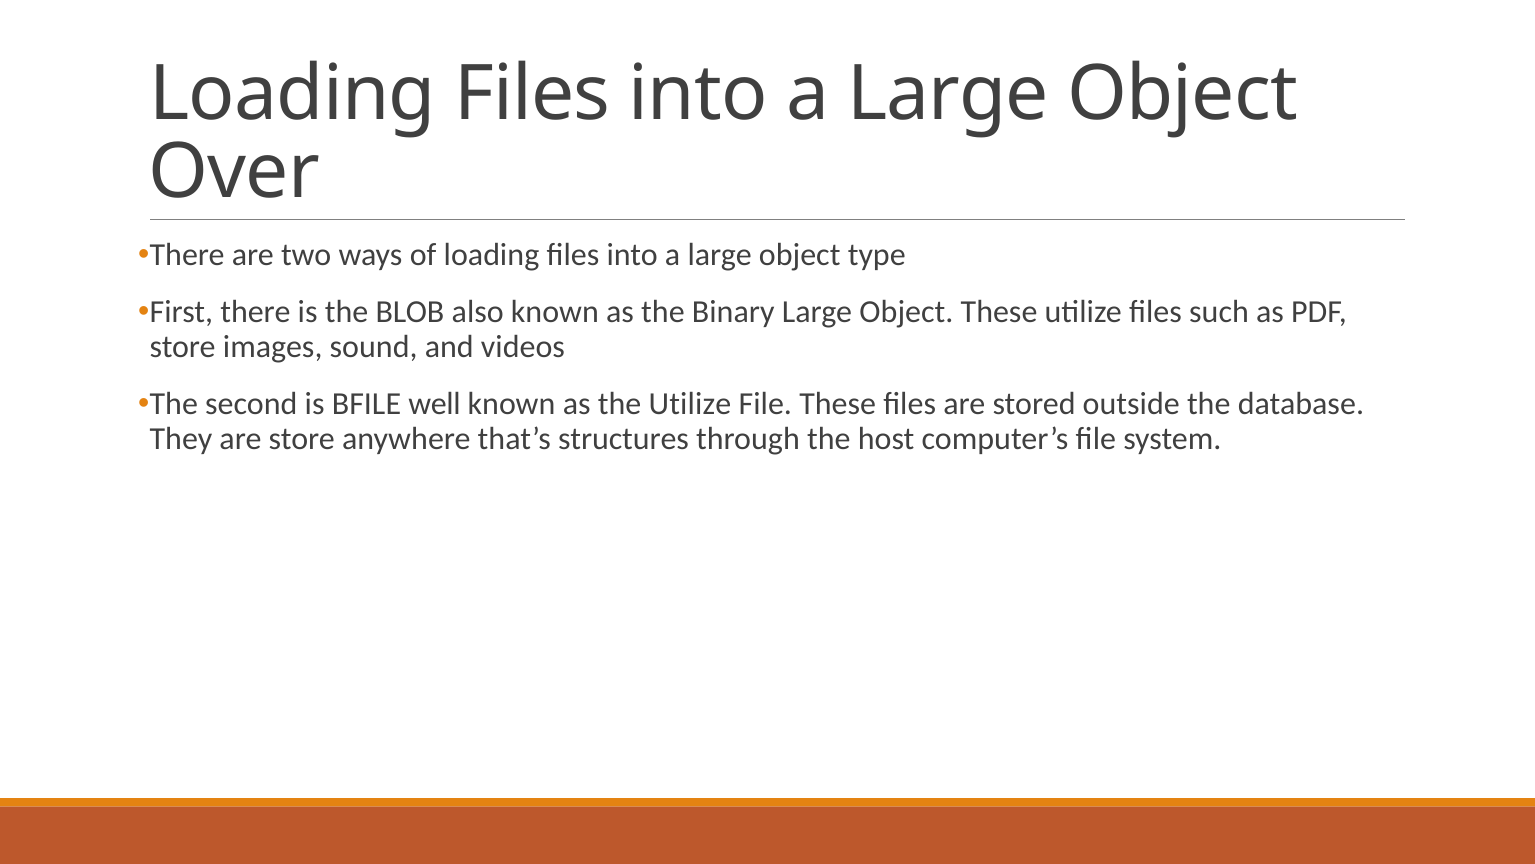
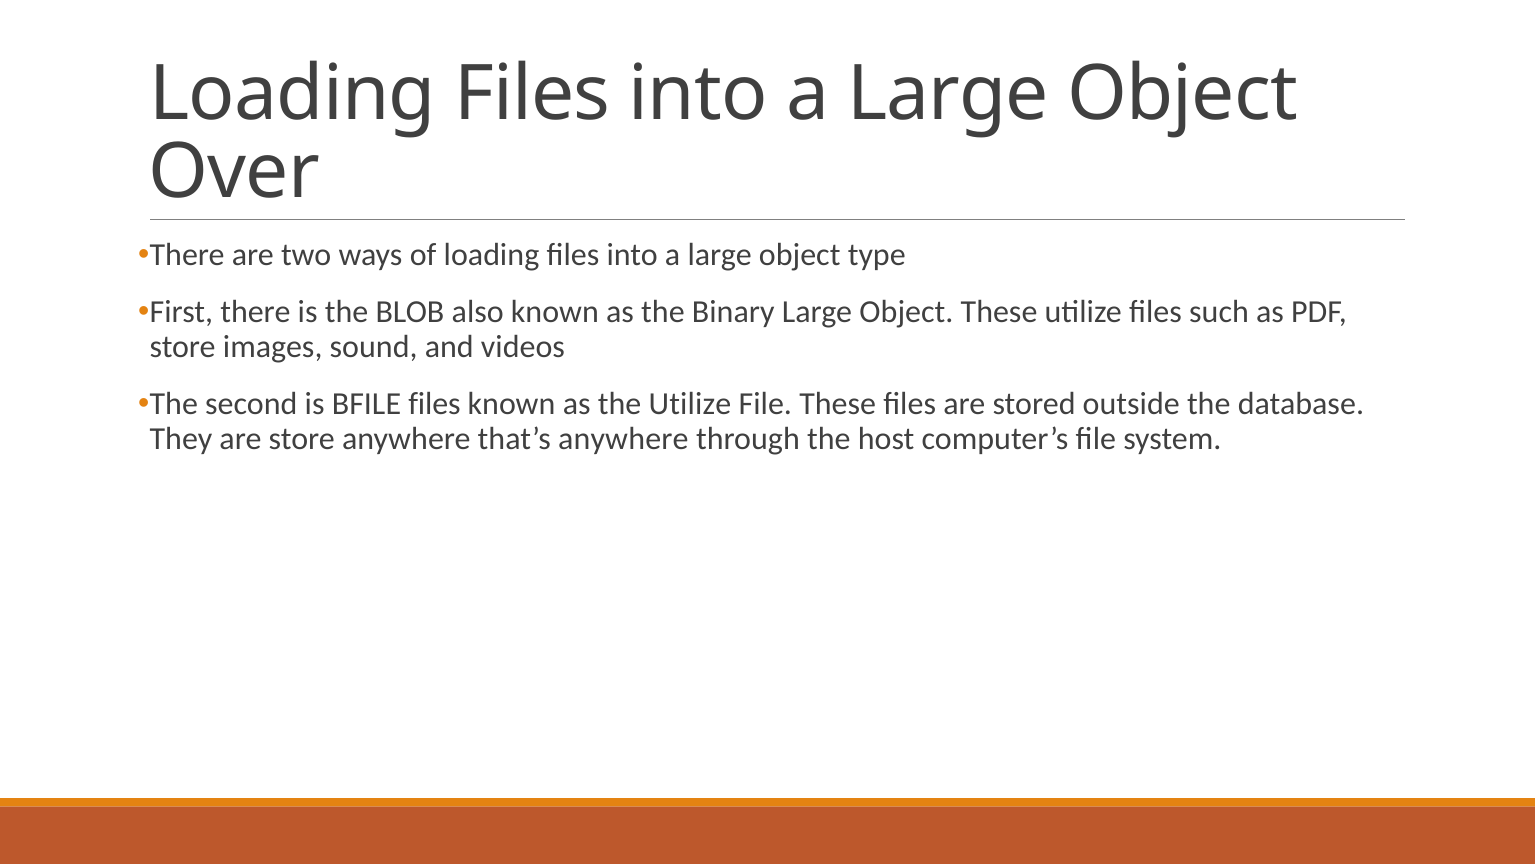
BFILE well: well -> files
that’s structures: structures -> anywhere
